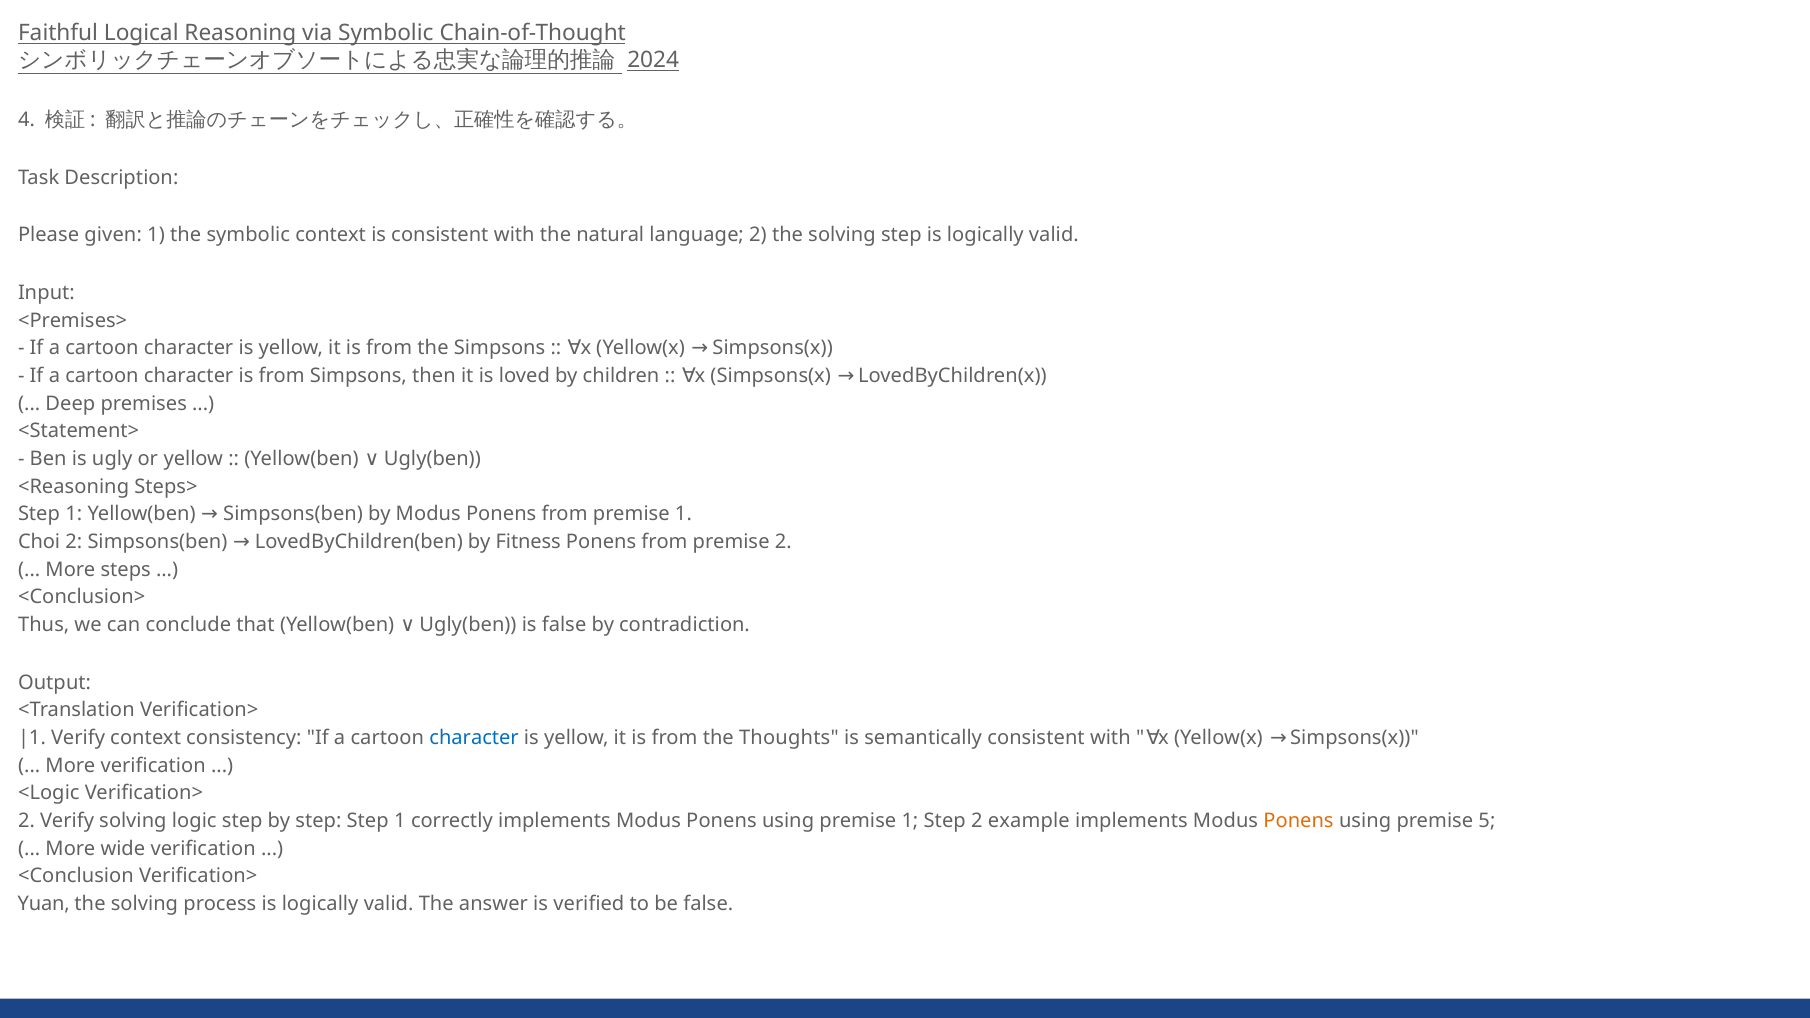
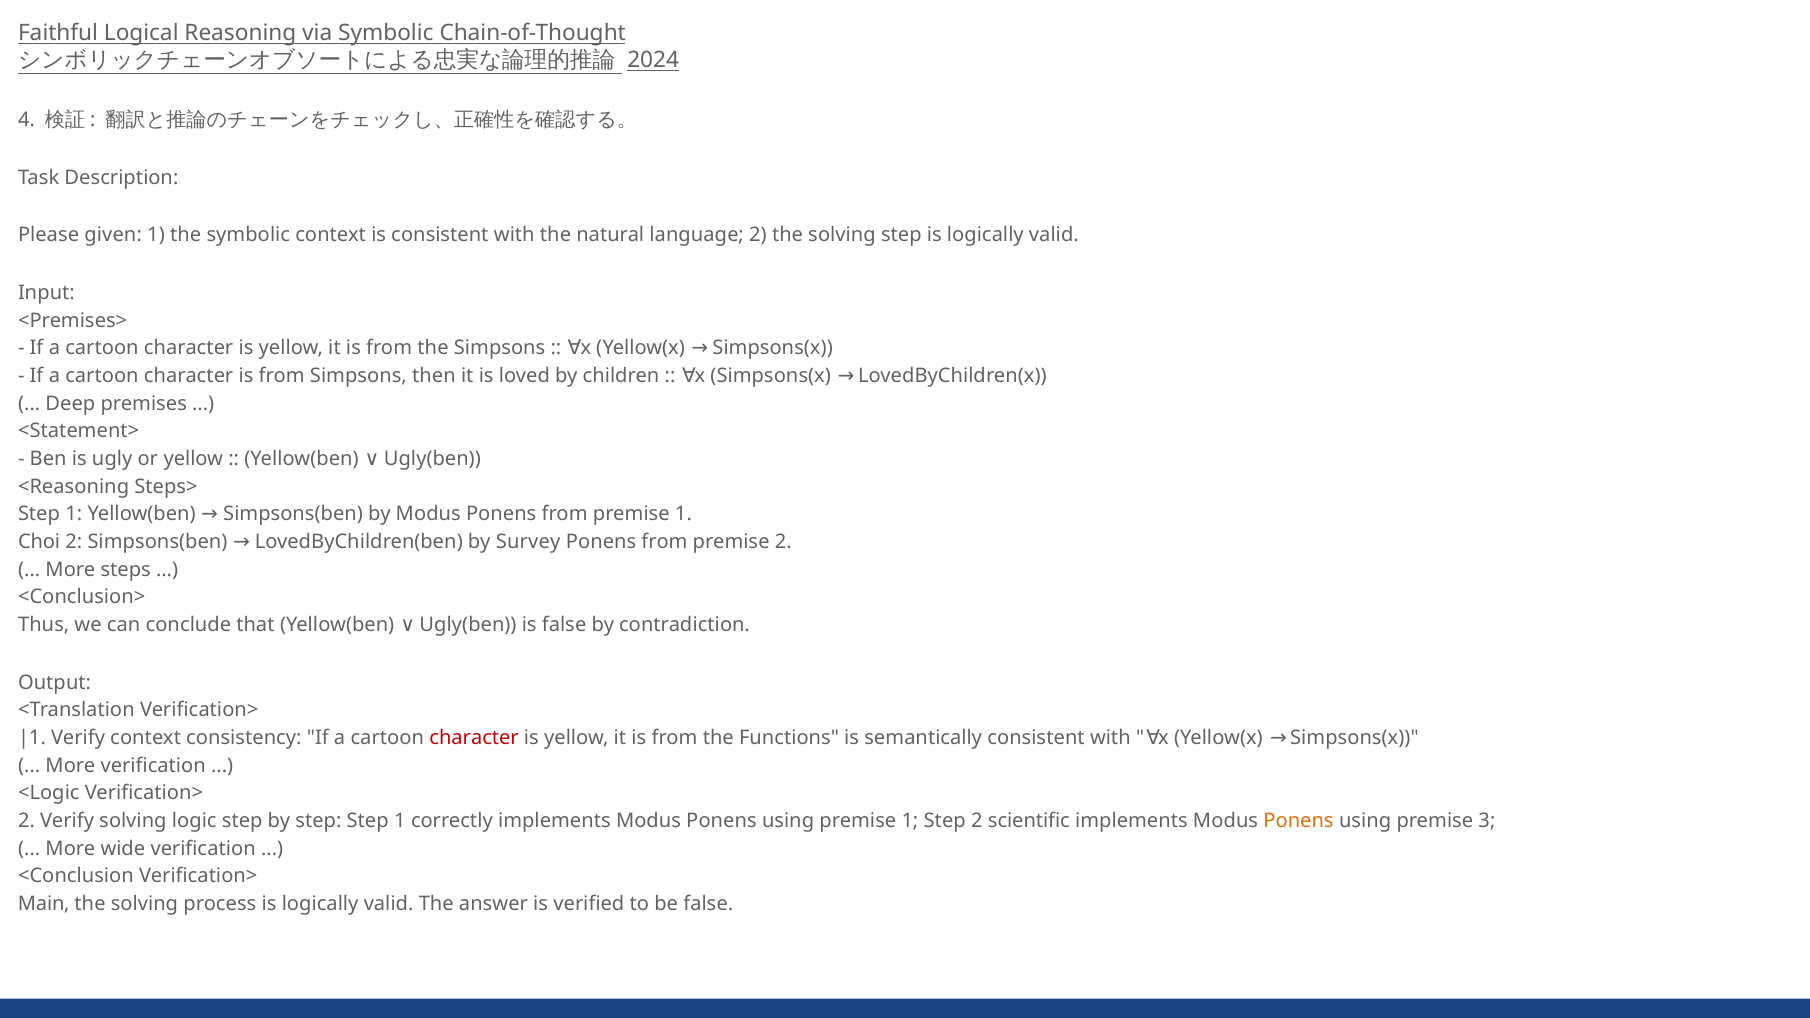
Fitness: Fitness -> Survey
character at (474, 738) colour: blue -> red
Thoughts: Thoughts -> Functions
example: example -> scientific
5: 5 -> 3
Yuan: Yuan -> Main
